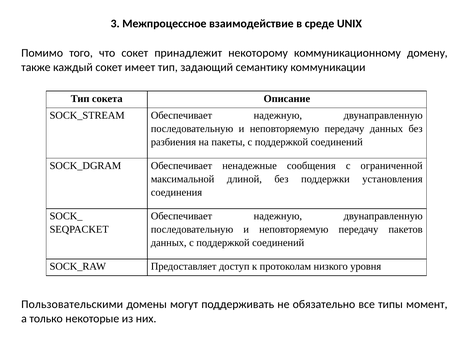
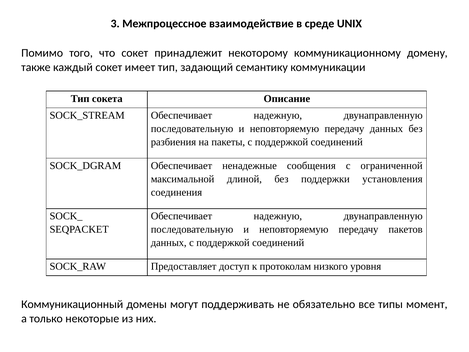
Пользовательскими: Пользовательскими -> Коммуникационный
